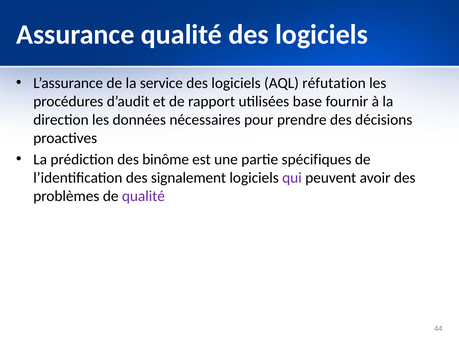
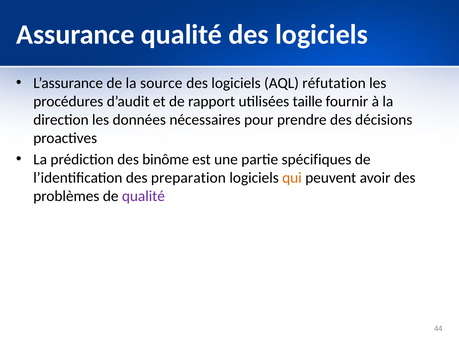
service: service -> source
base: base -> taille
signalement: signalement -> preparation
qui colour: purple -> orange
